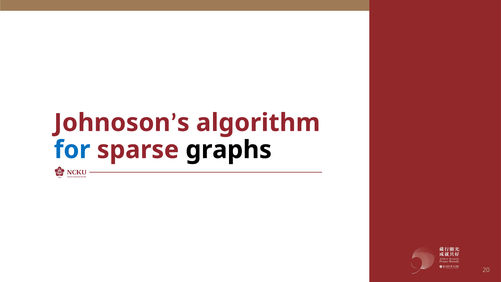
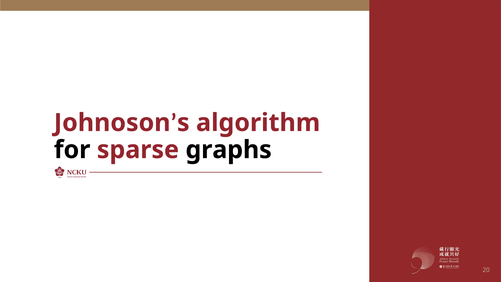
for colour: blue -> black
